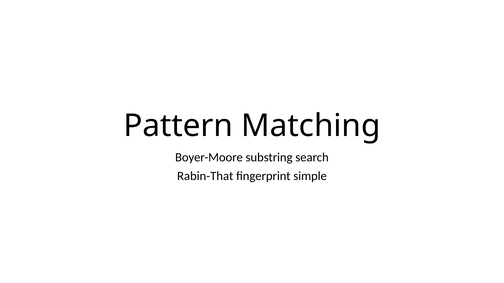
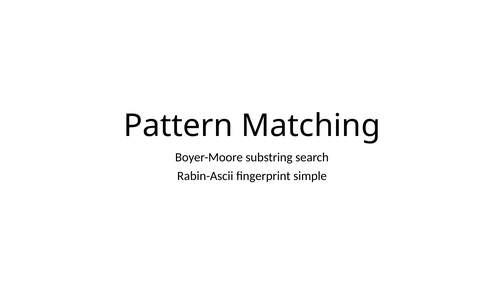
Rabin-That: Rabin-That -> Rabin-Ascii
